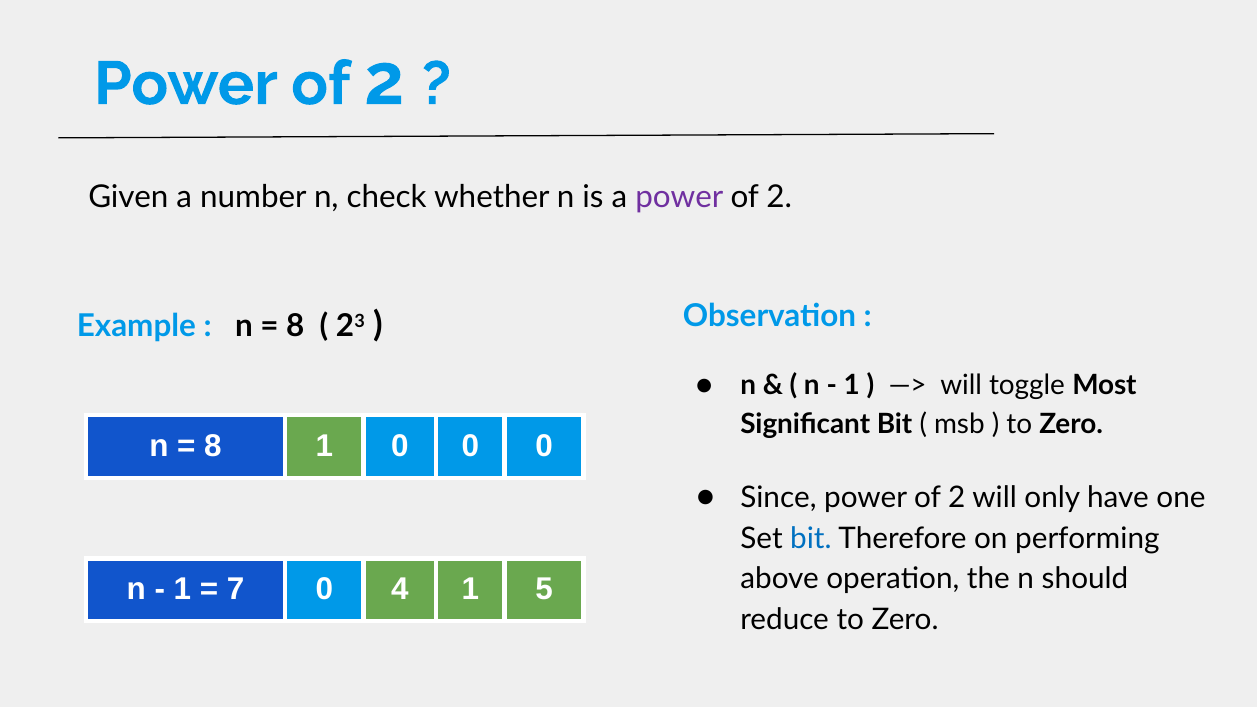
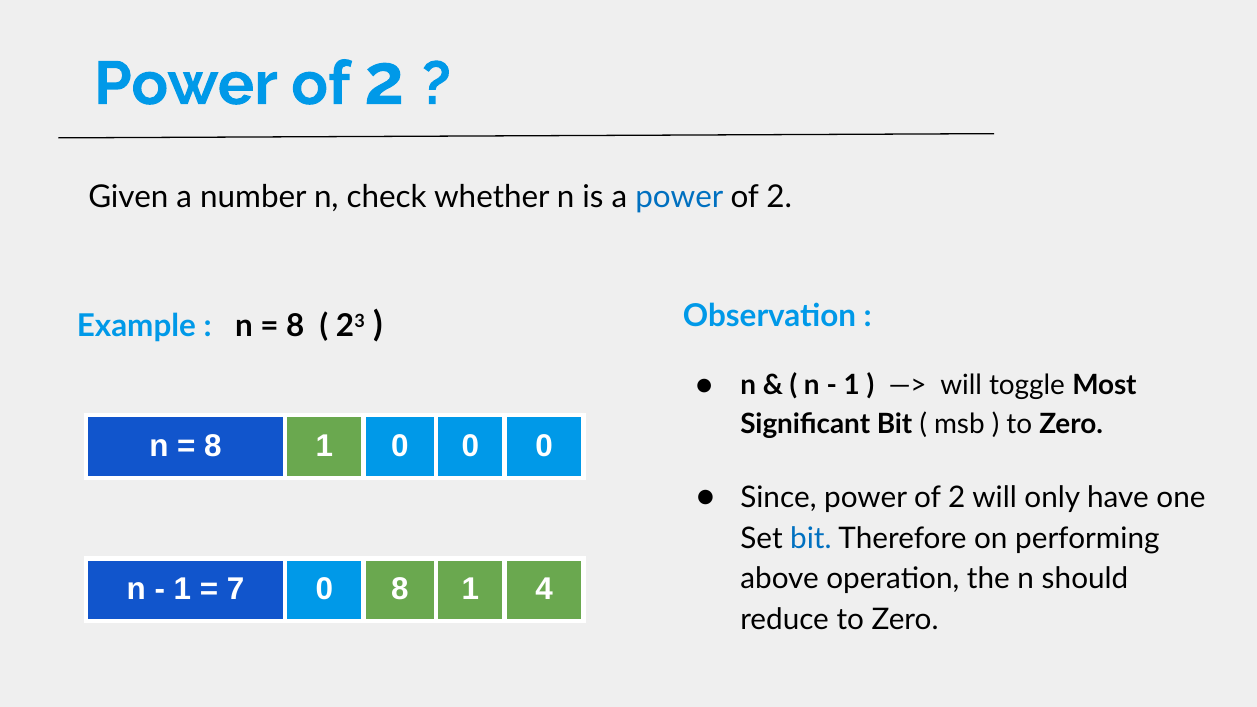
power at (679, 197) colour: purple -> blue
0 4: 4 -> 8
5: 5 -> 4
